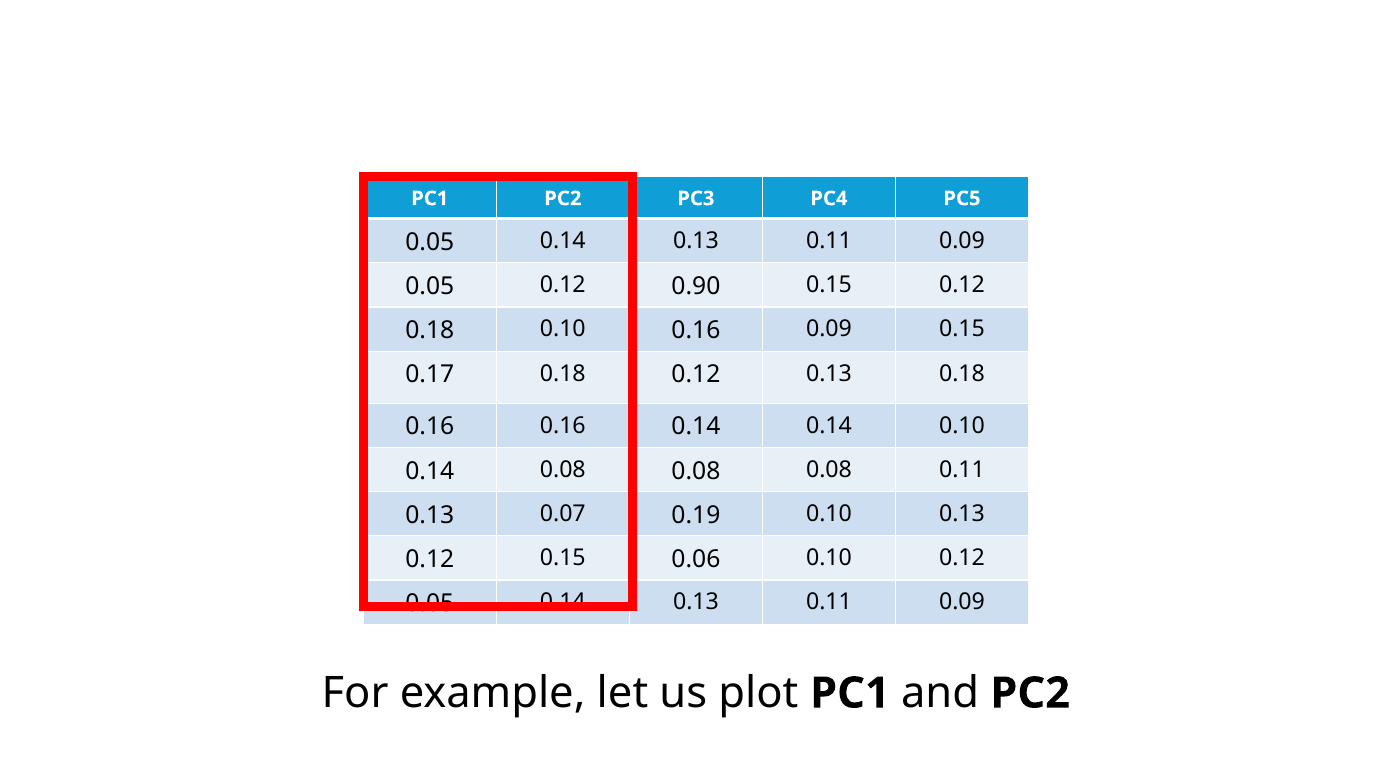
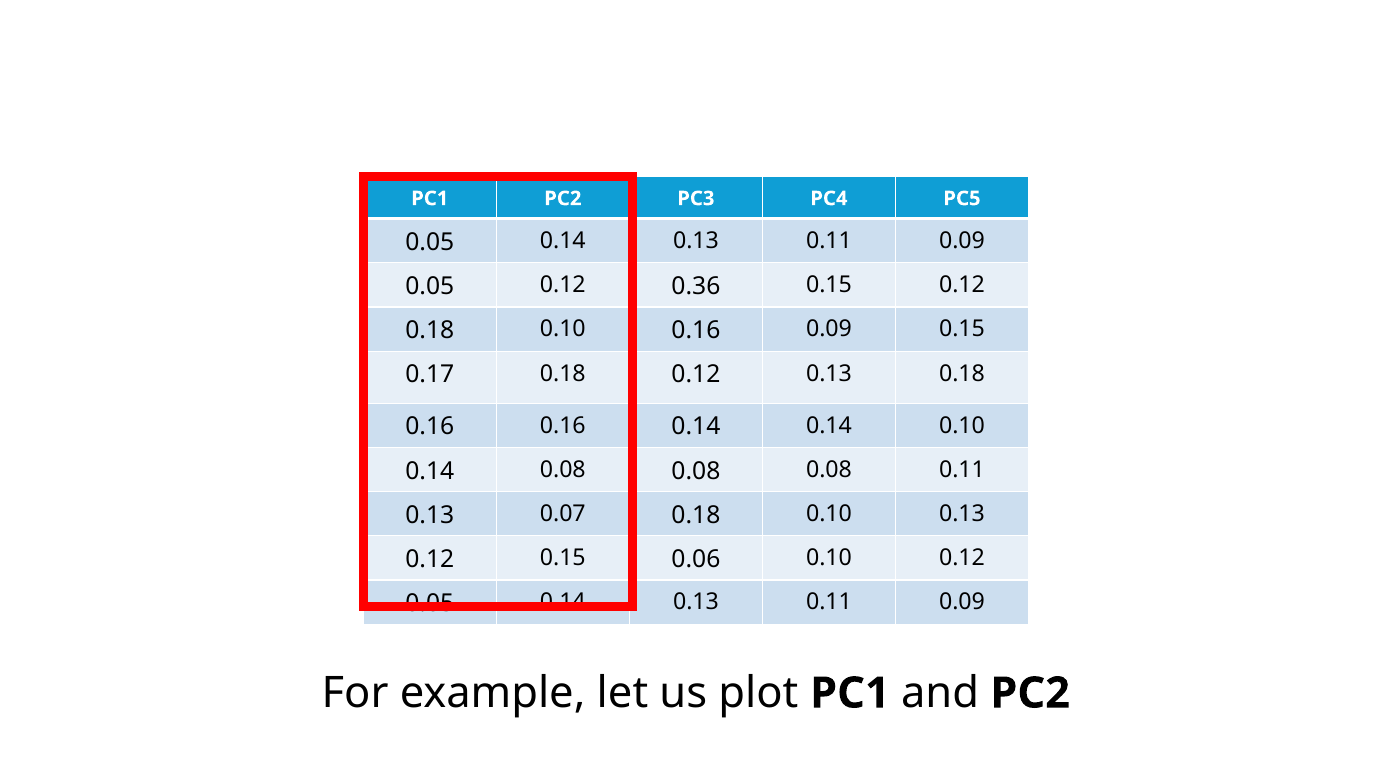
0.90: 0.90 -> 0.36
0.07 0.19: 0.19 -> 0.18
